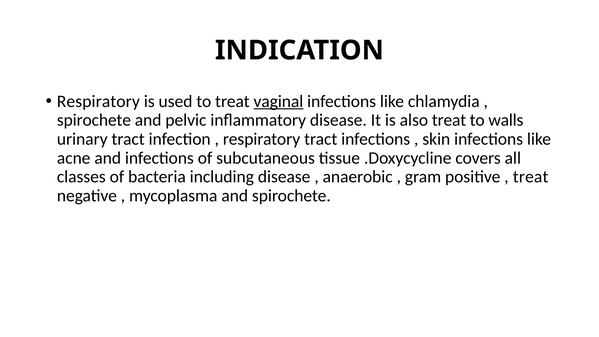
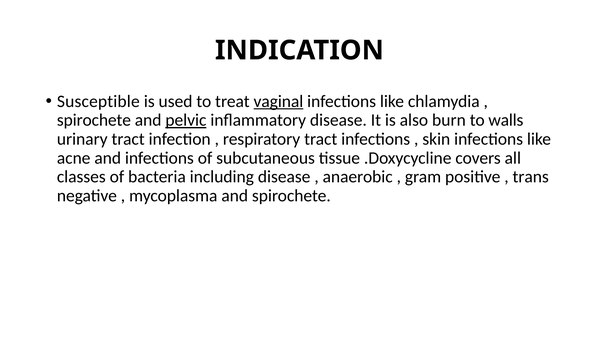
Respiratory at (98, 101): Respiratory -> Susceptible
pelvic underline: none -> present
also treat: treat -> burn
treat at (531, 177): treat -> trans
